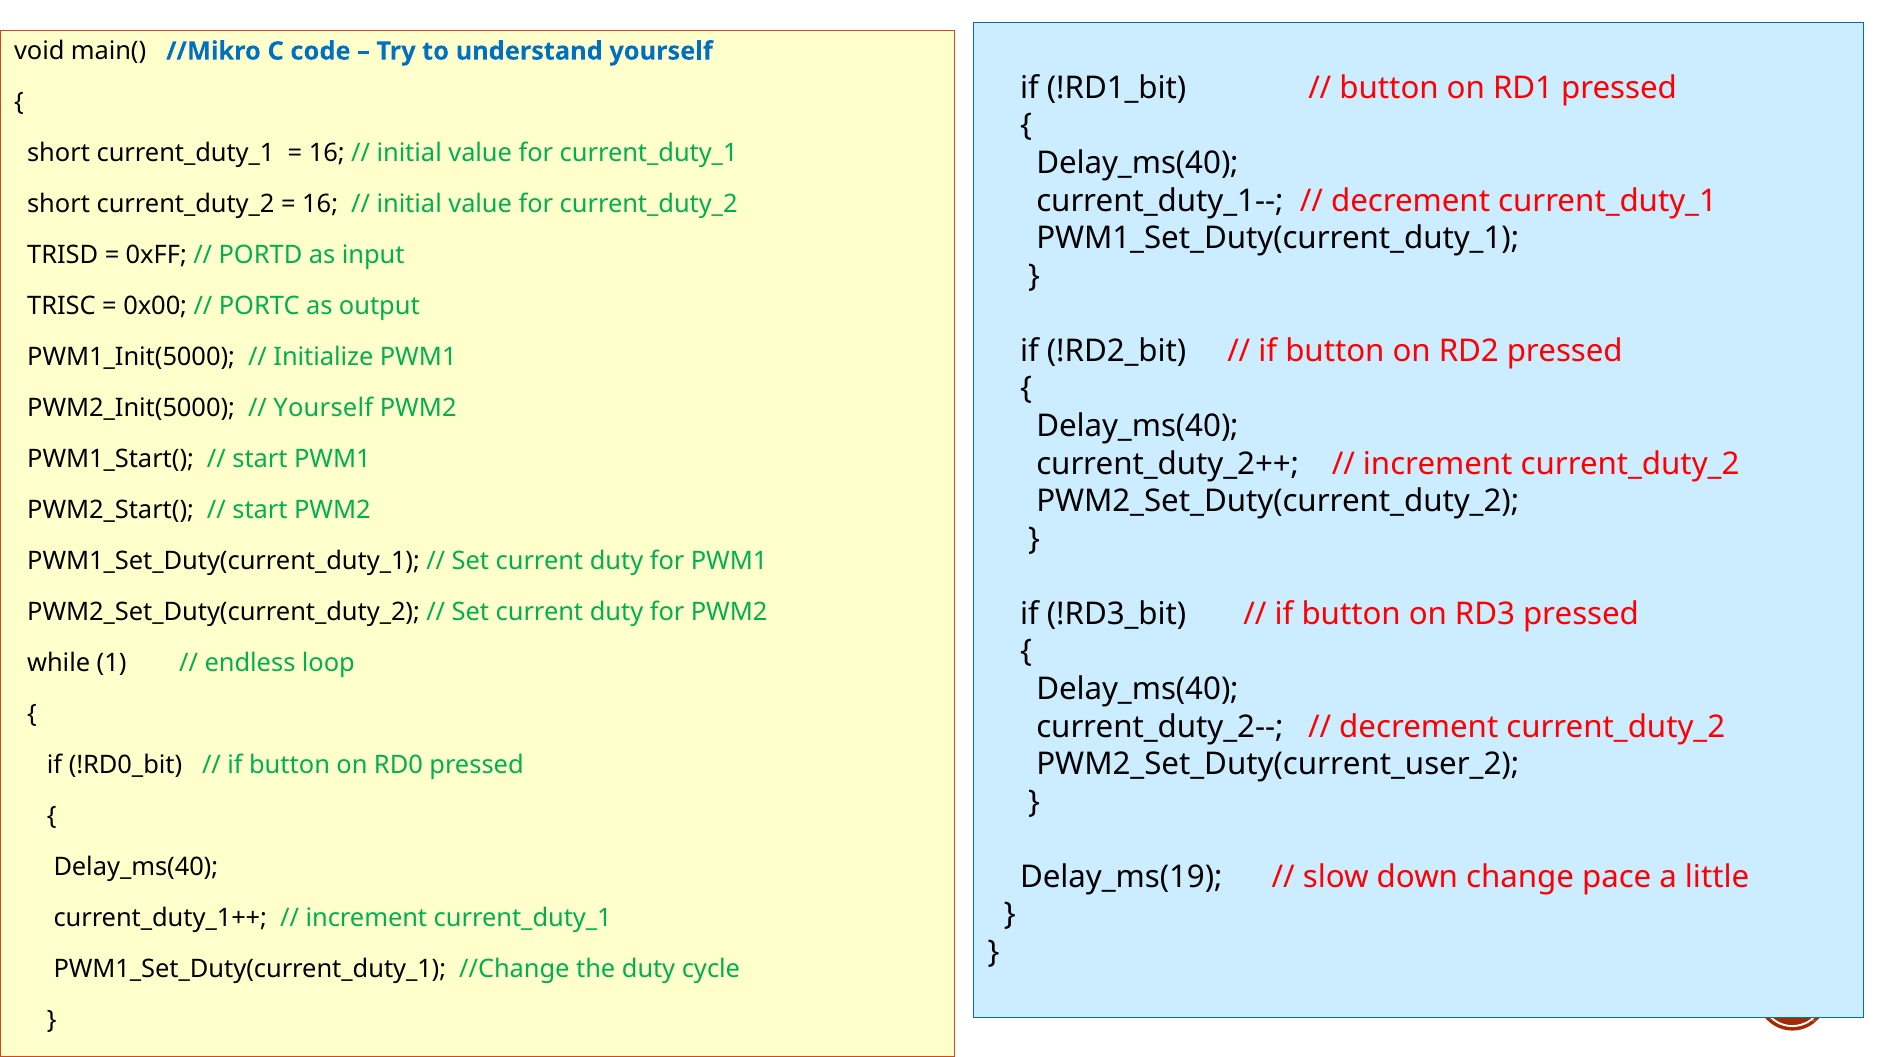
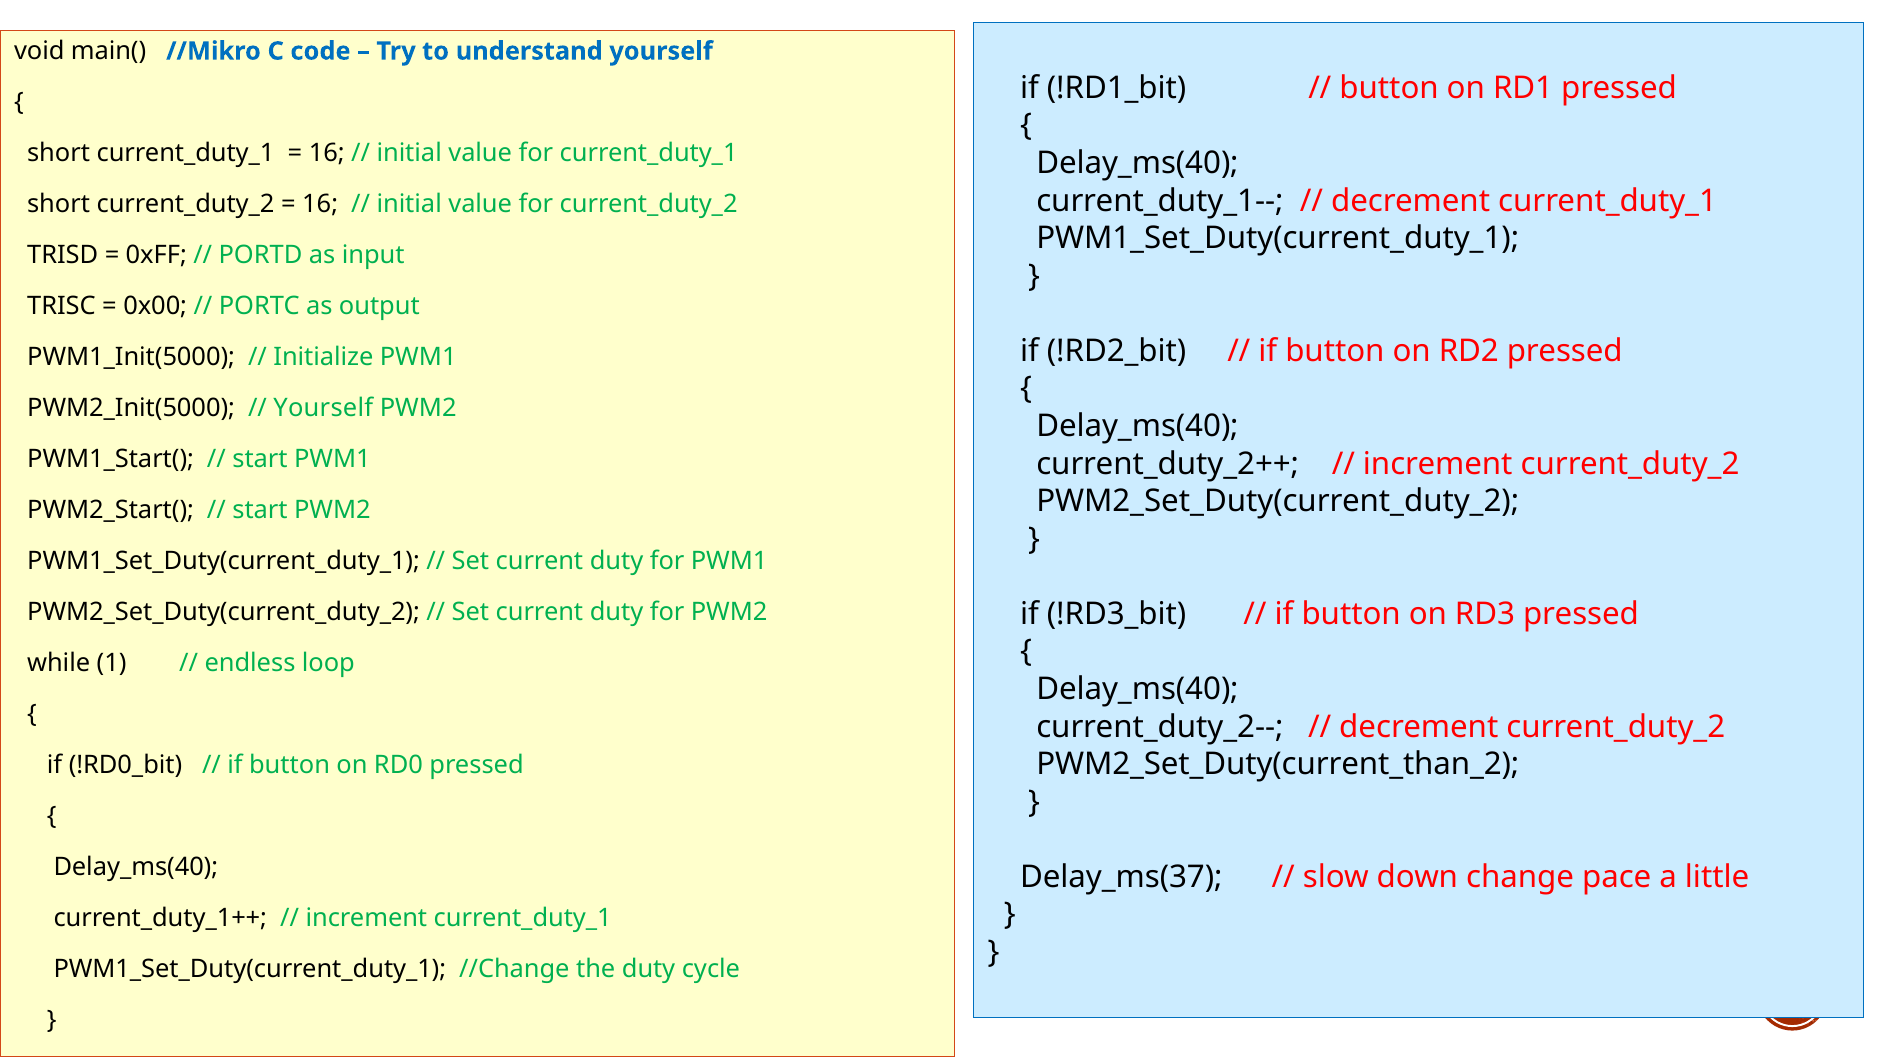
PWM2_Set_Duty(current_user_2: PWM2_Set_Duty(current_user_2 -> PWM2_Set_Duty(current_than_2
Delay_ms(19: Delay_ms(19 -> Delay_ms(37
